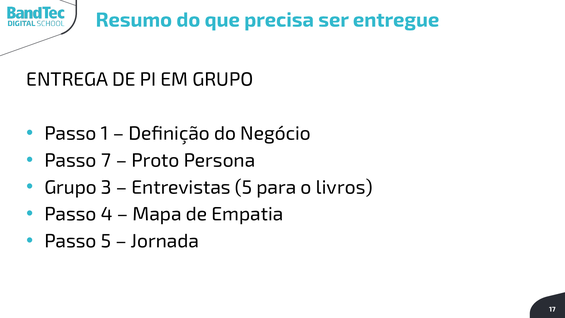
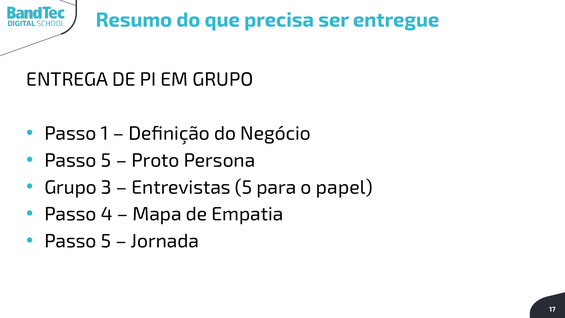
7 at (106, 160): 7 -> 5
livros: livros -> papel
